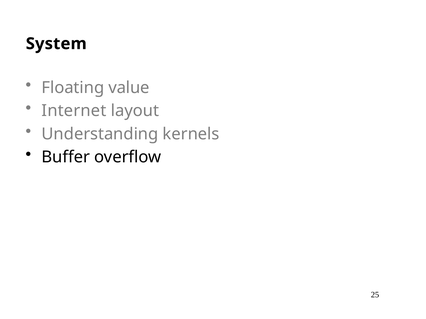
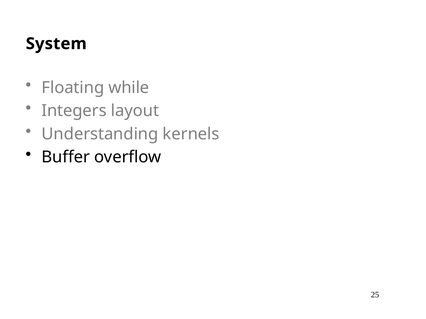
value: value -> while
Internet: Internet -> Integers
